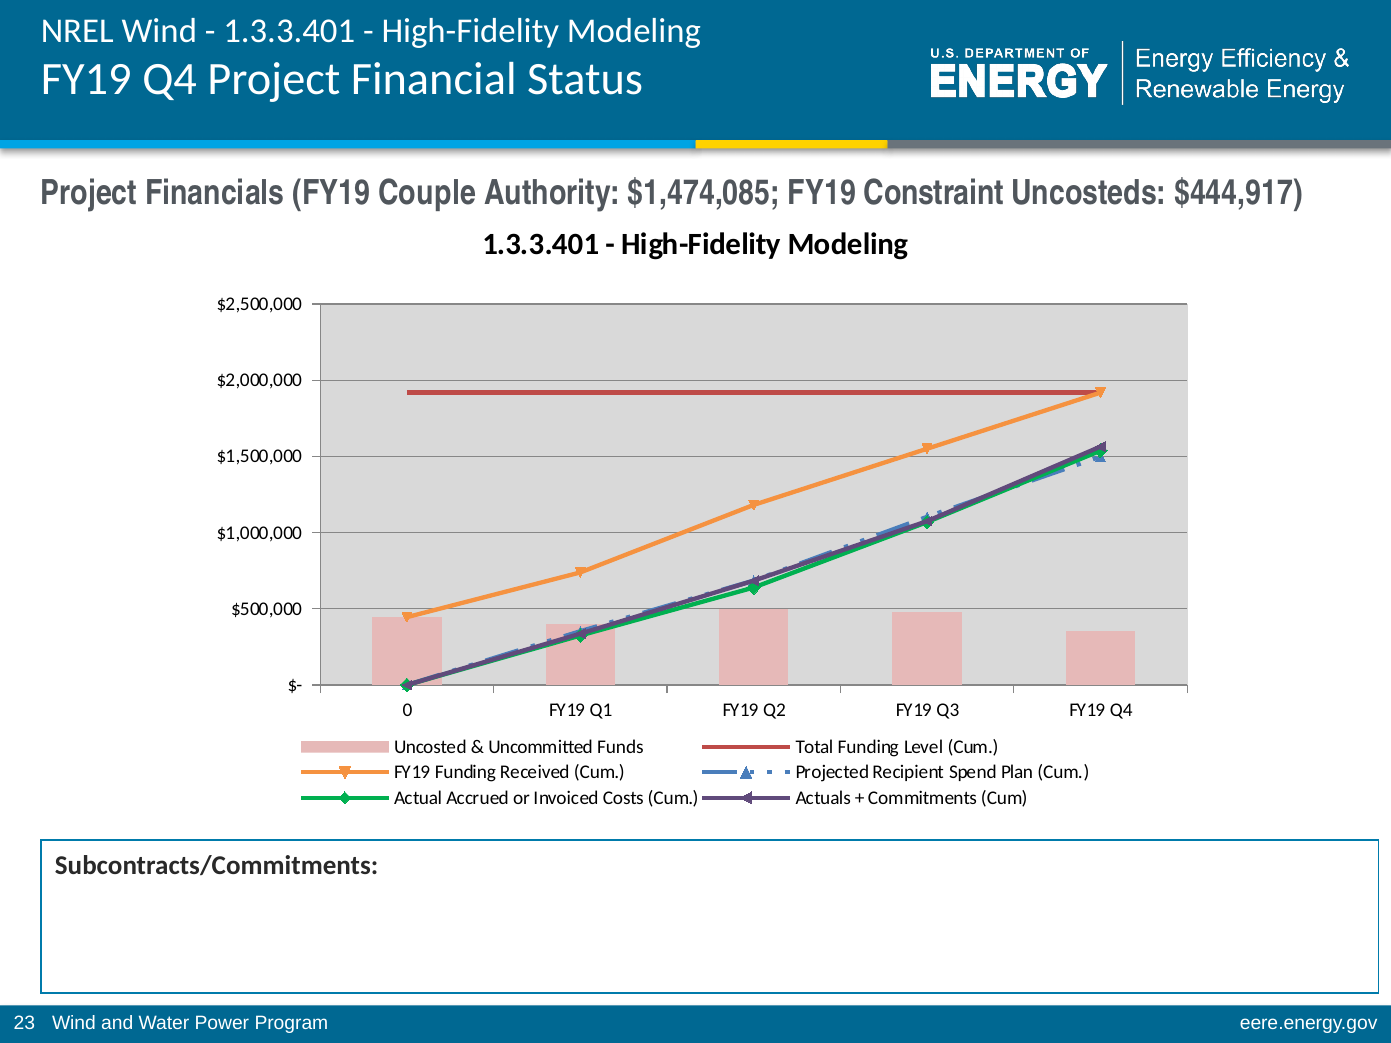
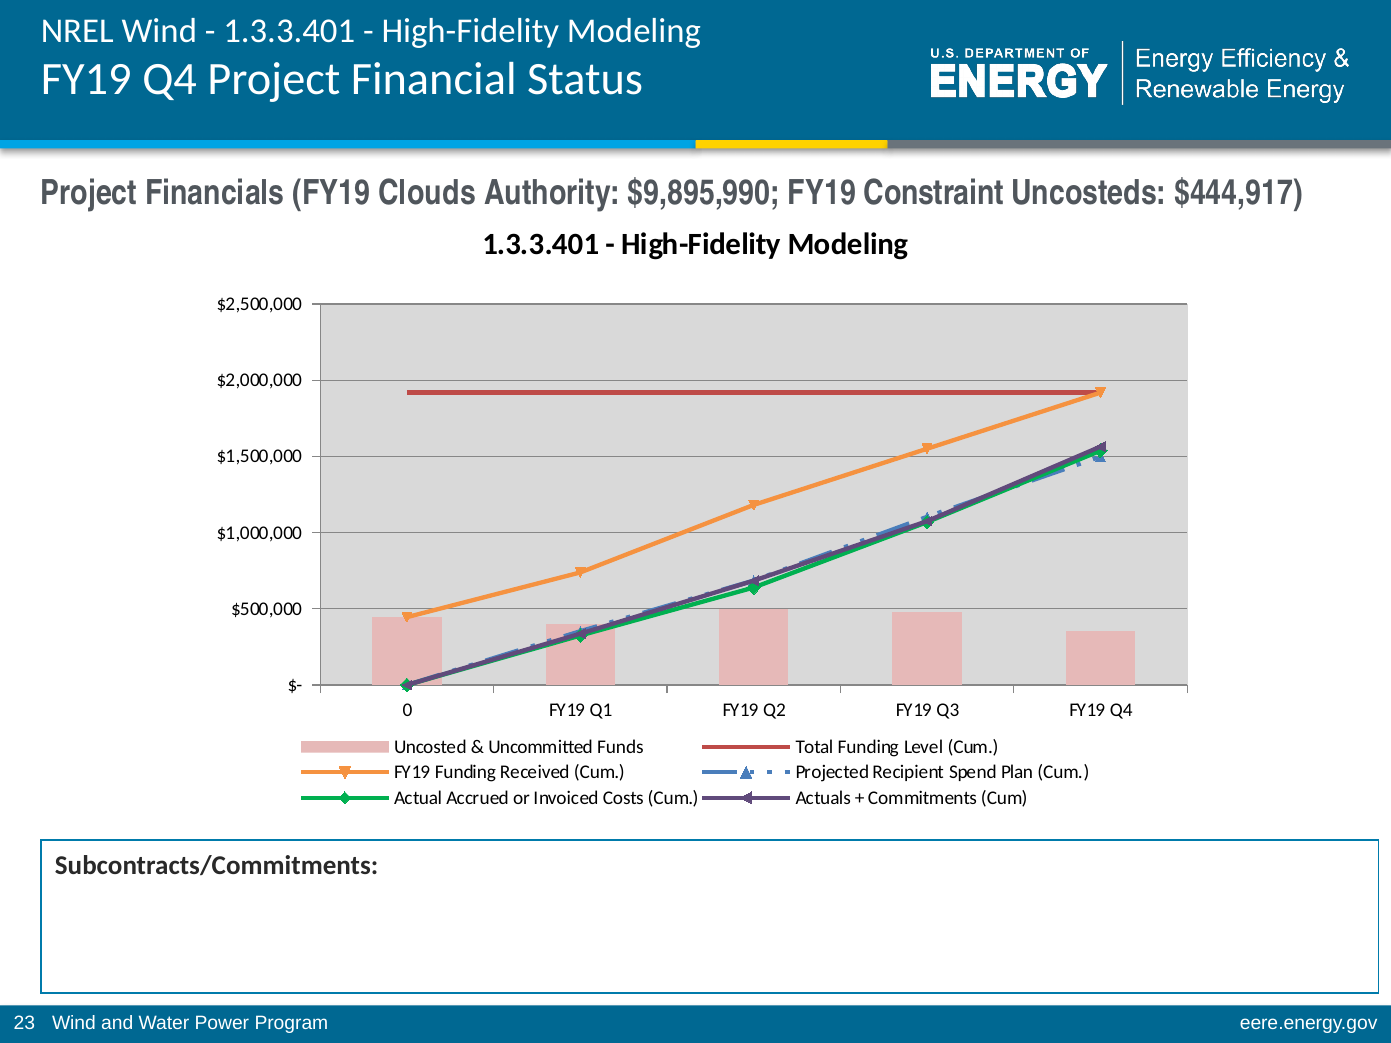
Couple: Couple -> Clouds
$1,474,085: $1,474,085 -> $9,895,990
